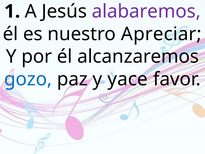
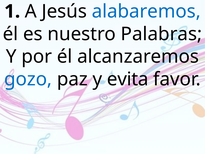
alabaremos colour: purple -> blue
Apreciar: Apreciar -> Palabras
yace: yace -> evita
